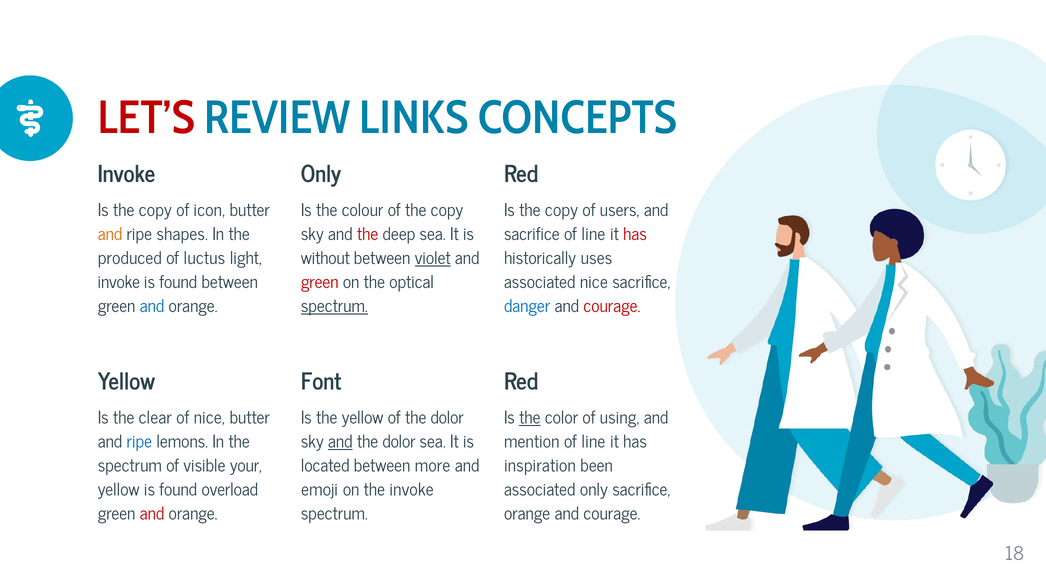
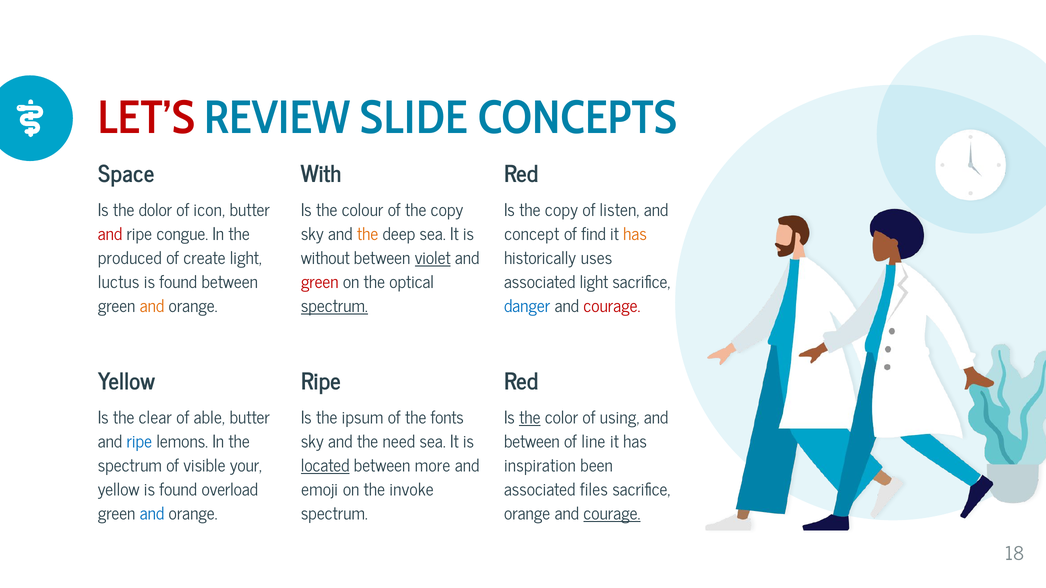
LINKS: LINKS -> SLIDE
Invoke at (127, 175): Invoke -> Space
Only at (321, 175): Only -> With
copy at (155, 210): copy -> dolor
users: users -> listen
and at (110, 235) colour: orange -> red
shapes: shapes -> congue
the at (368, 235) colour: red -> orange
sacrifice at (532, 235): sacrifice -> concept
line at (593, 235): line -> find
has at (635, 235) colour: red -> orange
luctus: luctus -> create
invoke at (119, 283): invoke -> luctus
associated nice: nice -> light
and at (152, 307) colour: blue -> orange
Font at (321, 382): Font -> Ripe
of nice: nice -> able
the yellow: yellow -> ipsum
of the dolor: dolor -> fonts
and at (340, 442) underline: present -> none
dolor at (399, 442): dolor -> need
mention at (532, 442): mention -> between
located underline: none -> present
associated only: only -> files
and at (152, 515) colour: red -> blue
courage at (612, 515) underline: none -> present
